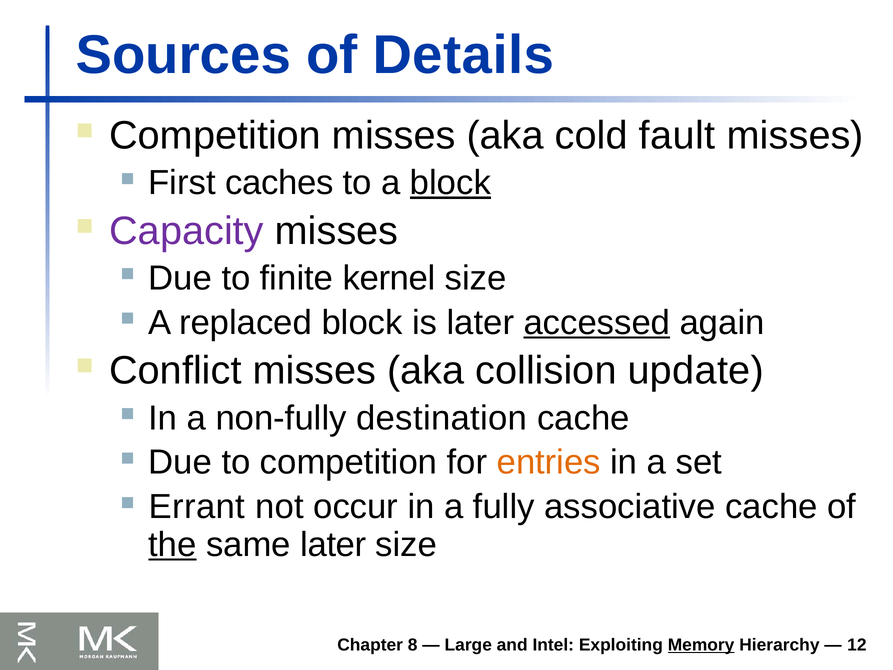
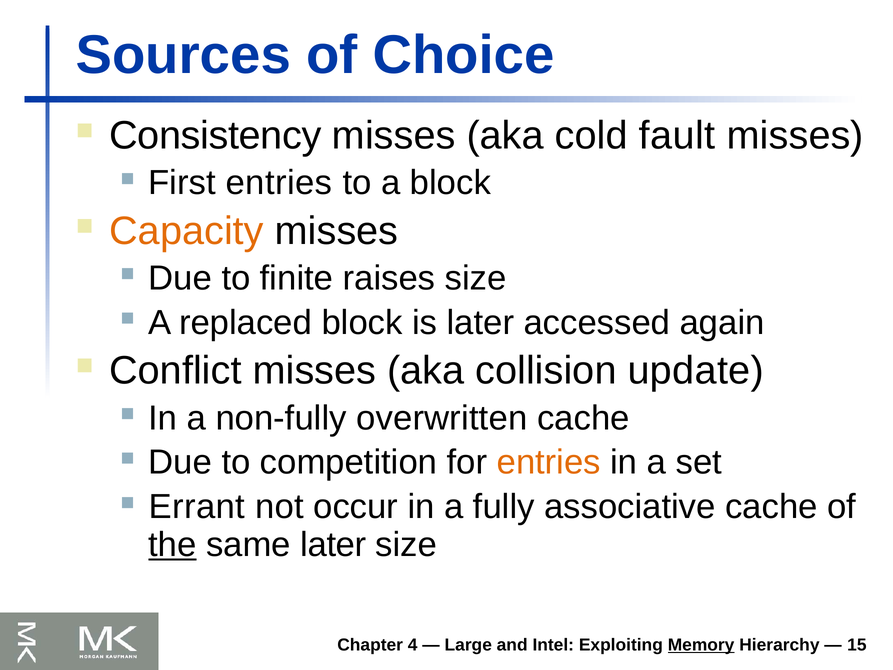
Details: Details -> Choice
Competition at (215, 136): Competition -> Consistency
First caches: caches -> entries
block at (450, 183) underline: present -> none
Capacity colour: purple -> orange
kernel: kernel -> raises
accessed underline: present -> none
destination: destination -> overwritten
8: 8 -> 4
12: 12 -> 15
